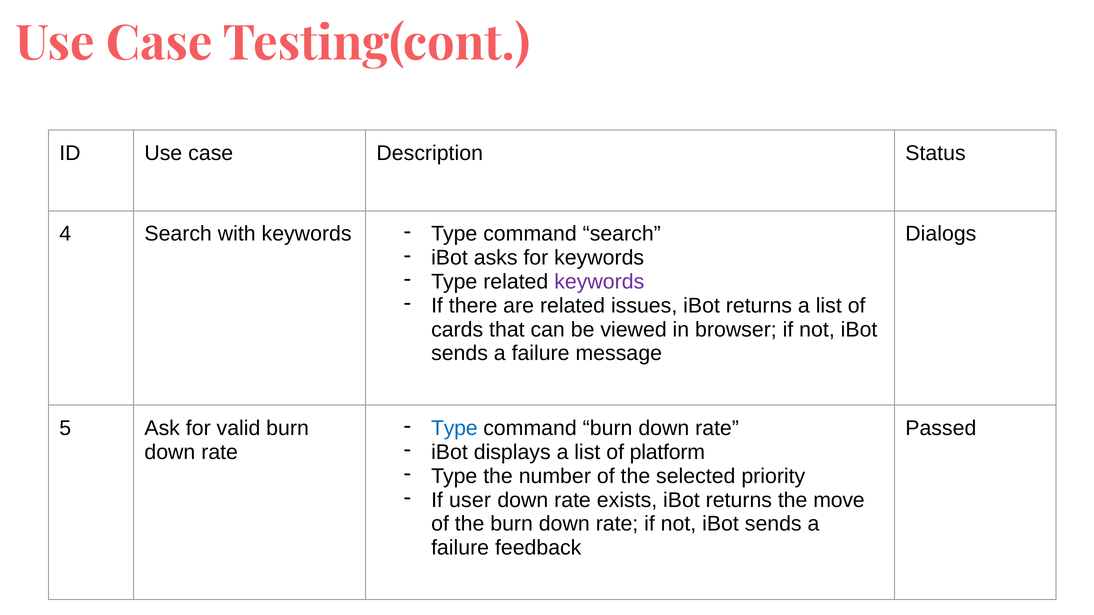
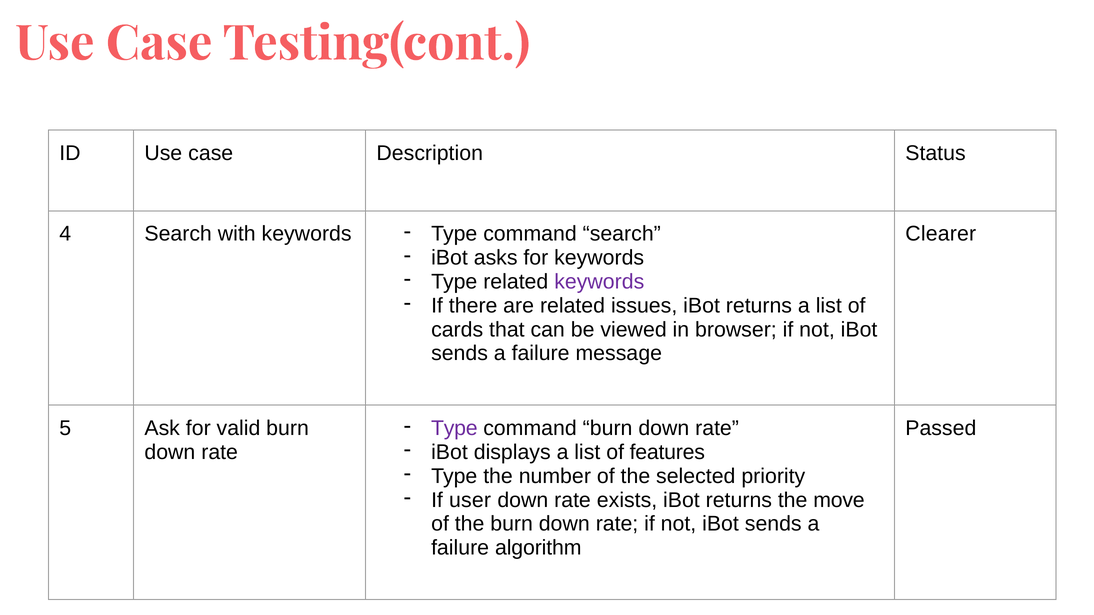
Dialogs: Dialogs -> Clearer
Type at (454, 429) colour: blue -> purple
platform: platform -> features
feedback: feedback -> algorithm
